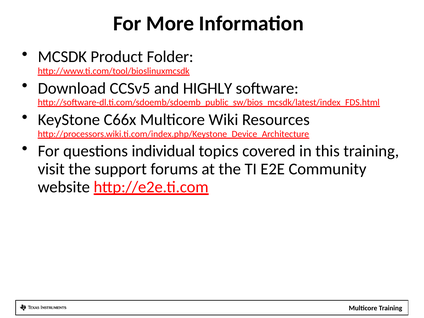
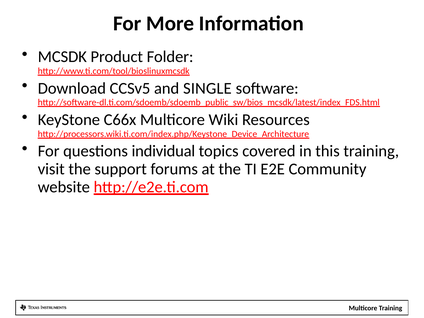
HIGHLY: HIGHLY -> SINGLE
